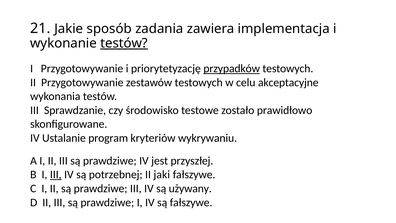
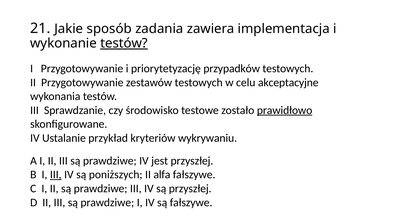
przypadków underline: present -> none
prawidłowo underline: none -> present
program: program -> przykład
potrzebnej: potrzebnej -> poniższych
jaki: jaki -> alfa
są używany: używany -> przyszłej
